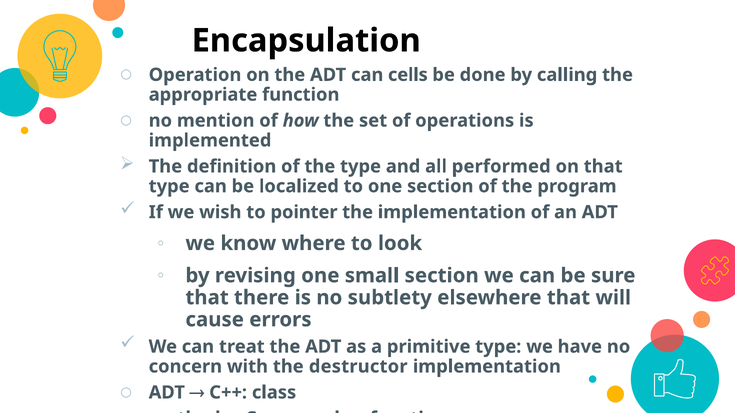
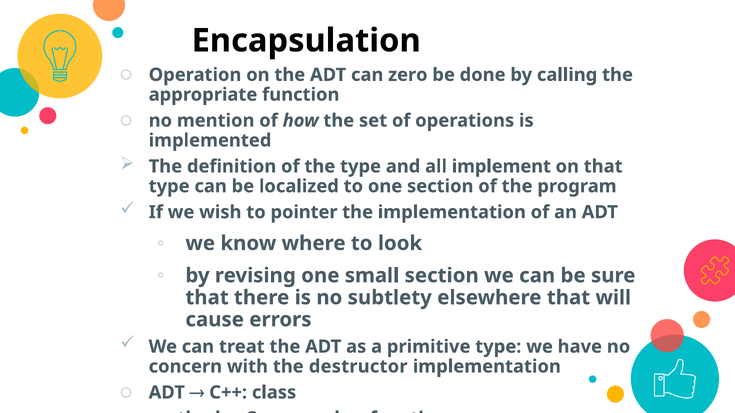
cells: cells -> zero
performed: performed -> implement
